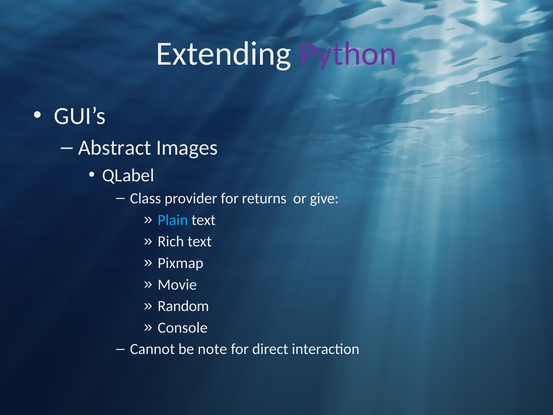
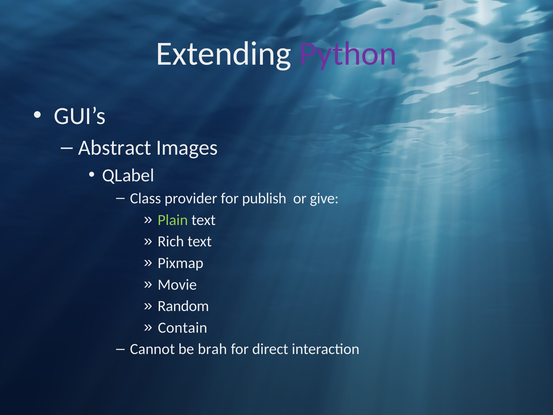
returns: returns -> publish
Plain colour: light blue -> light green
Console: Console -> Contain
note: note -> brah
